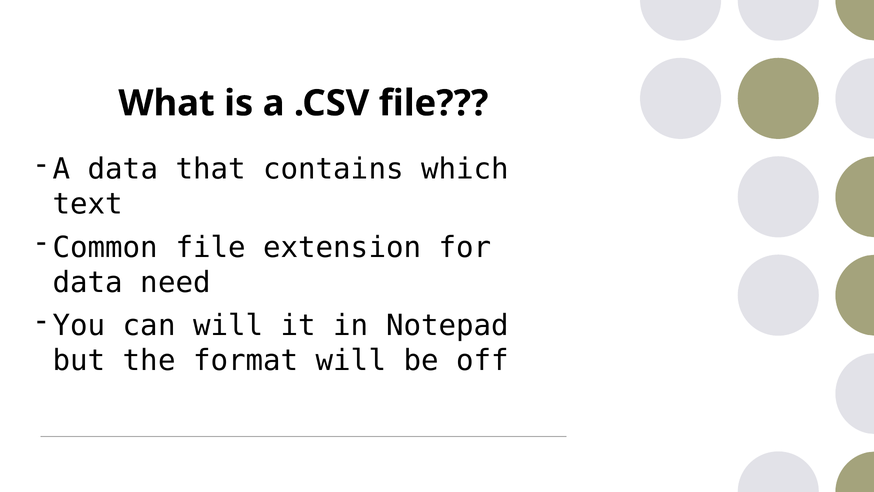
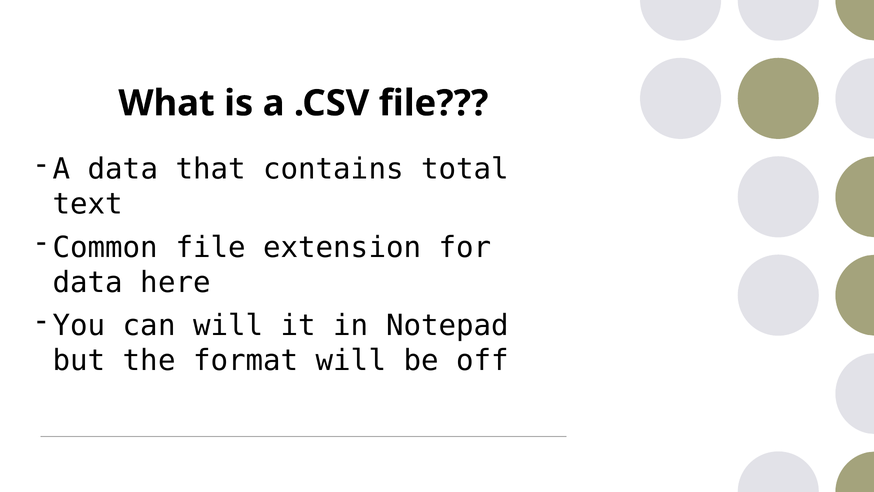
which: which -> total
need: need -> here
